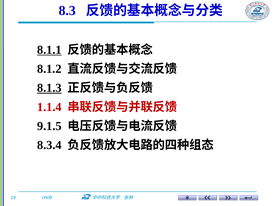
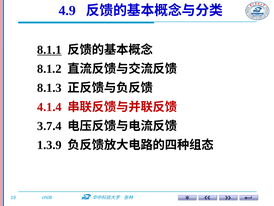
8.3: 8.3 -> 4.9
8.1.3 underline: present -> none
1.1.4: 1.1.4 -> 4.1.4
9.1.5: 9.1.5 -> 3.7.4
8.3.4: 8.3.4 -> 1.3.9
